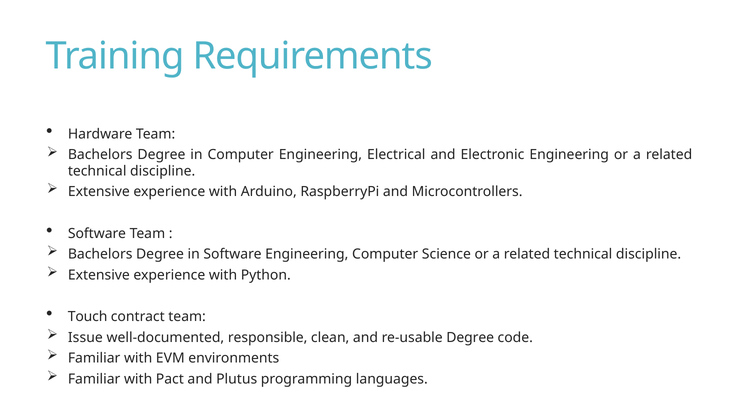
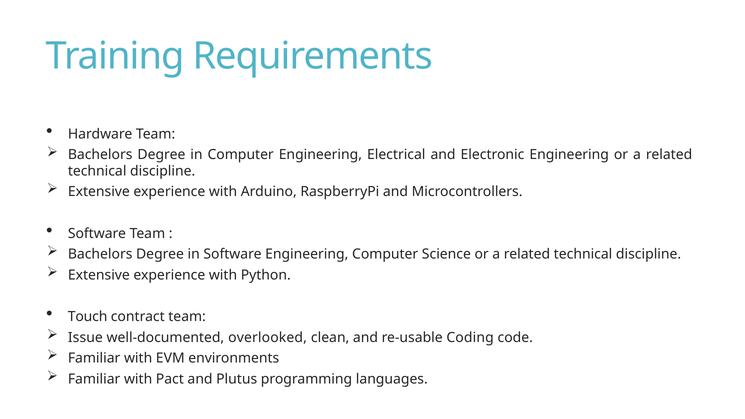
responsible: responsible -> overlooked
re-usable Degree: Degree -> Coding
